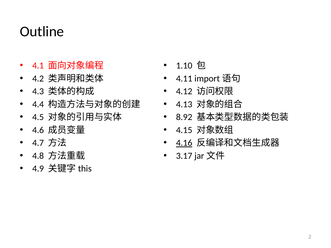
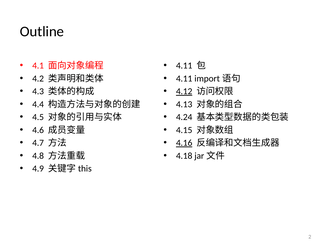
1.10 at (184, 66): 1.10 -> 4.11
4.12 underline: none -> present
8.92: 8.92 -> 4.24
3.17: 3.17 -> 4.18
